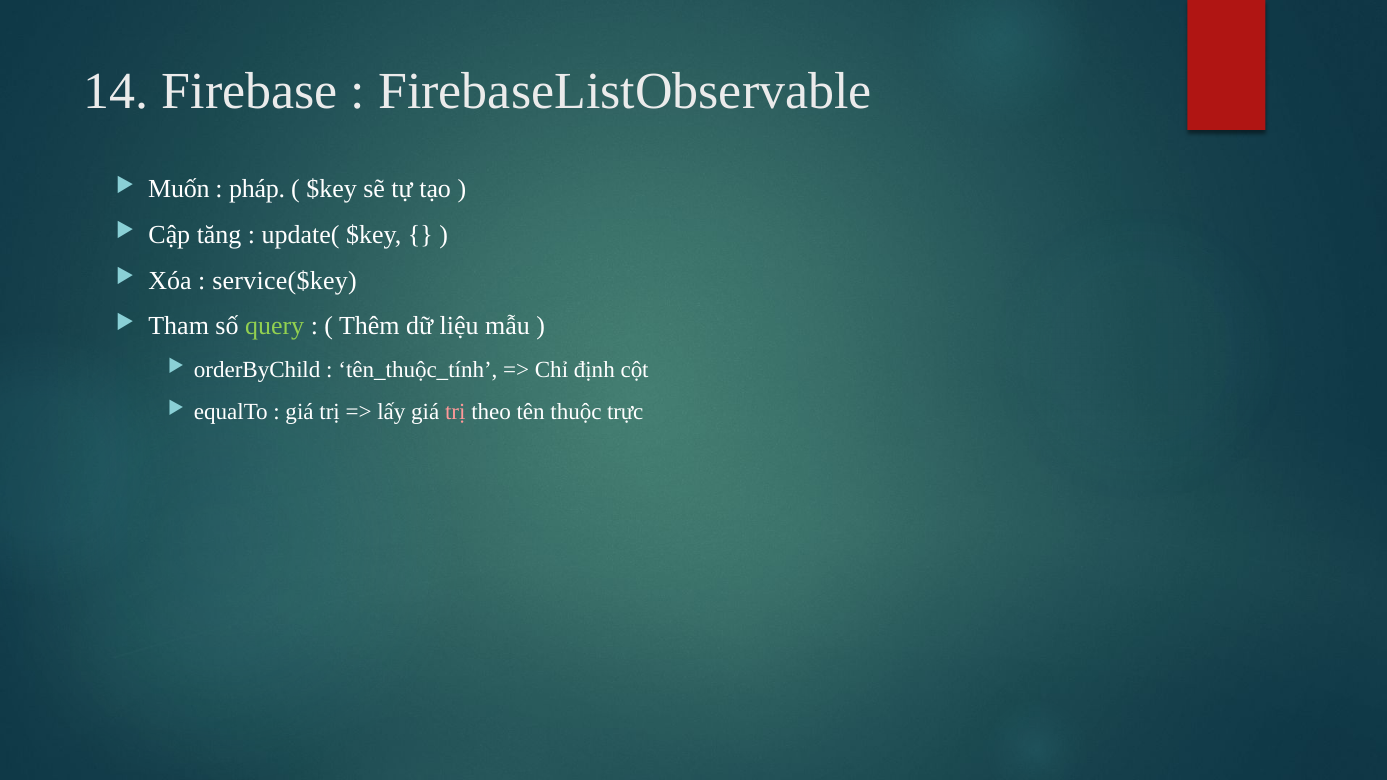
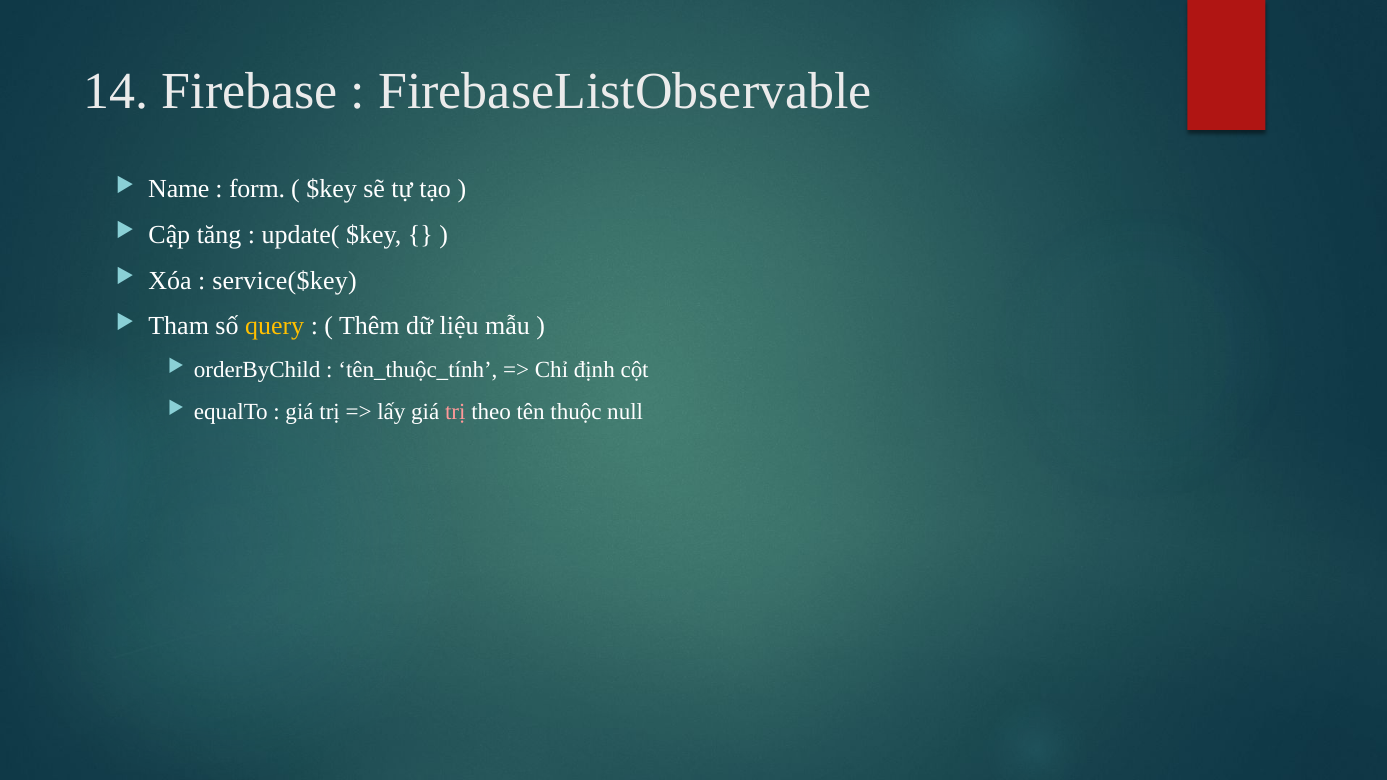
Muốn: Muốn -> Name
pháp: pháp -> form
query colour: light green -> yellow
trực: trực -> null
